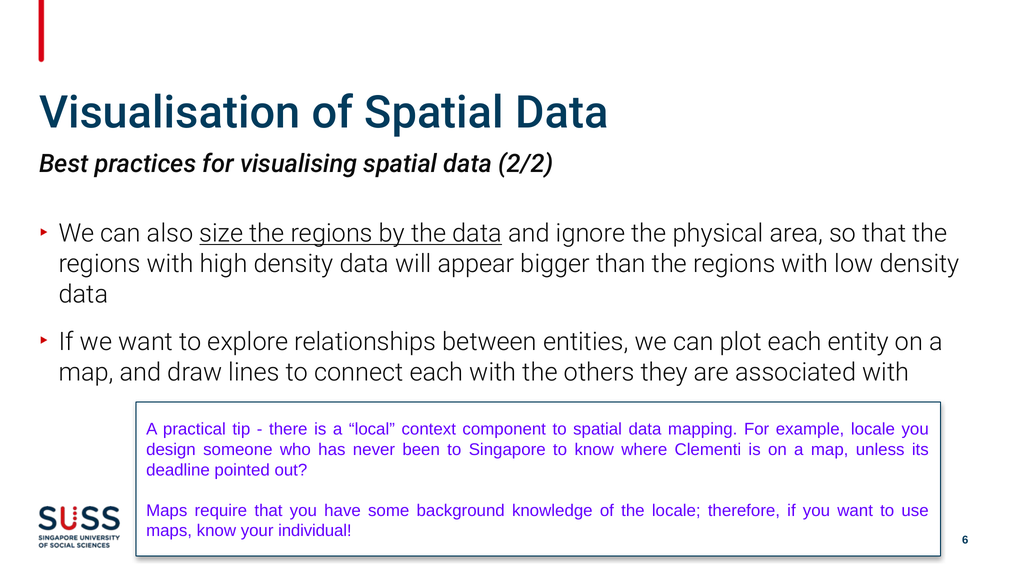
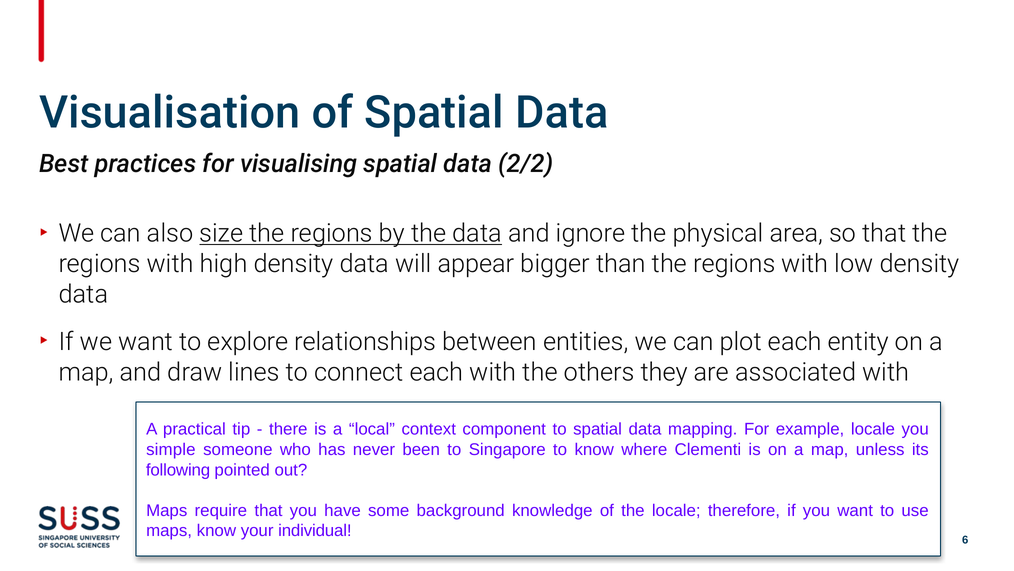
design: design -> simple
deadline: deadline -> following
